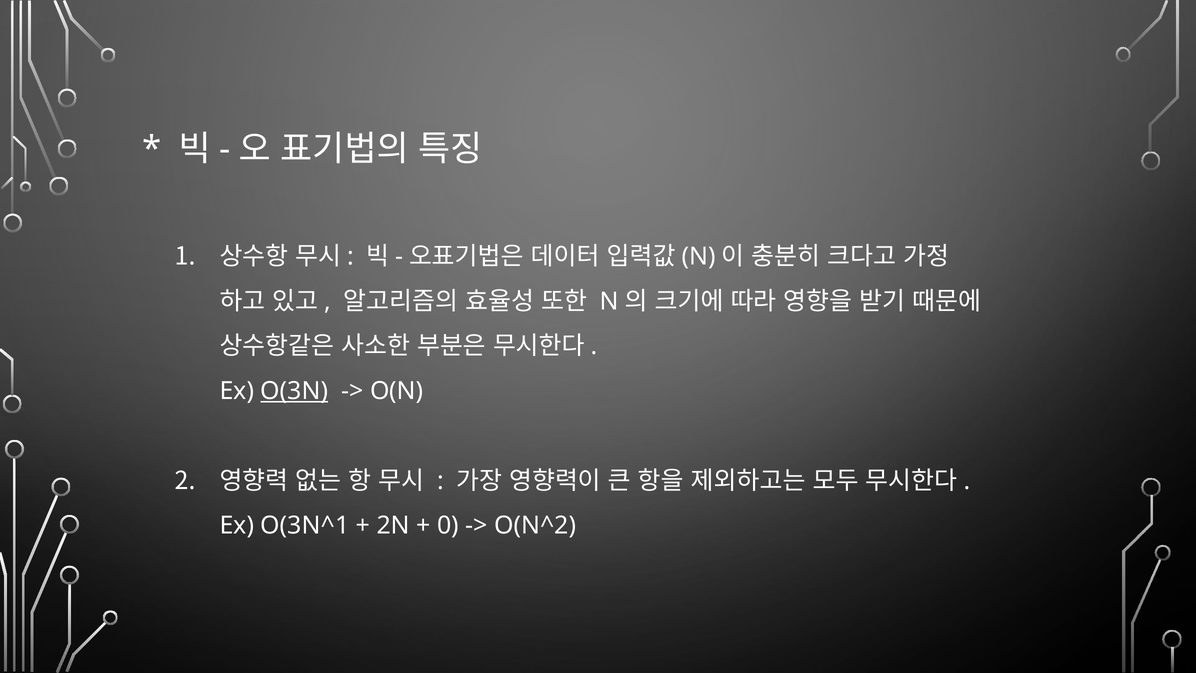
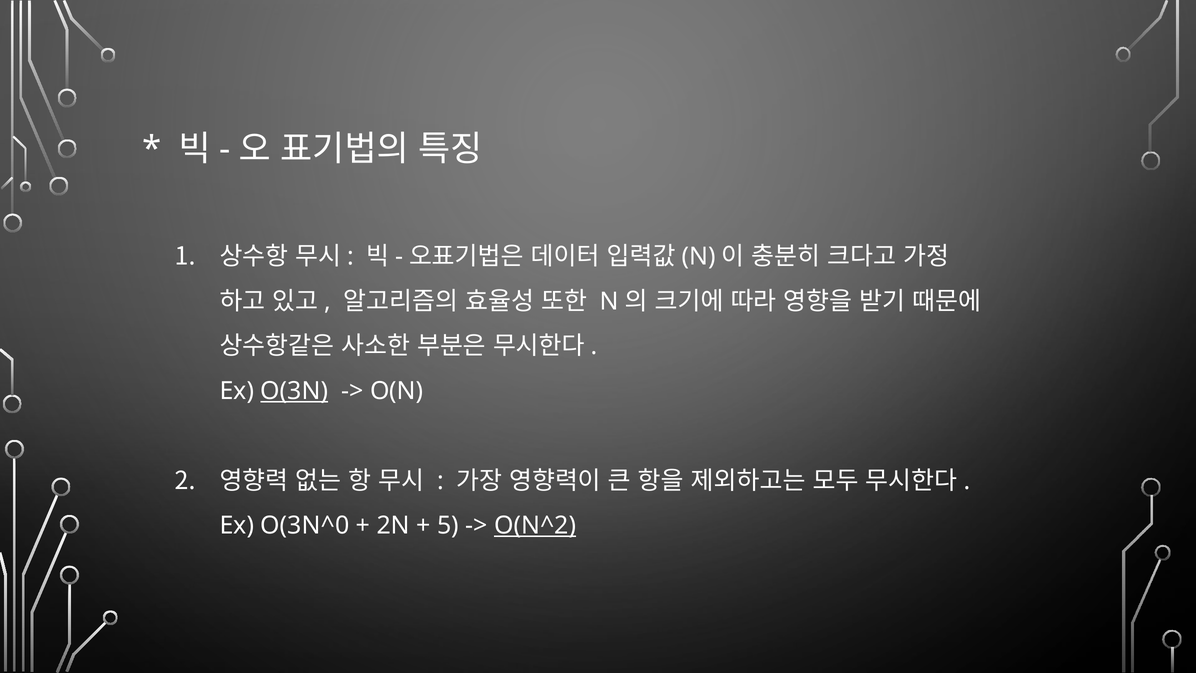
O(3N^1: O(3N^1 -> O(3N^0
0: 0 -> 5
O(N^2 underline: none -> present
